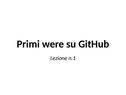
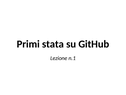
were: were -> stata
